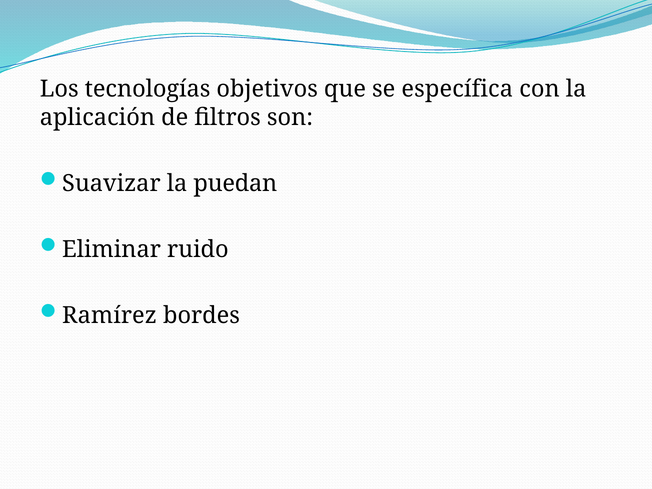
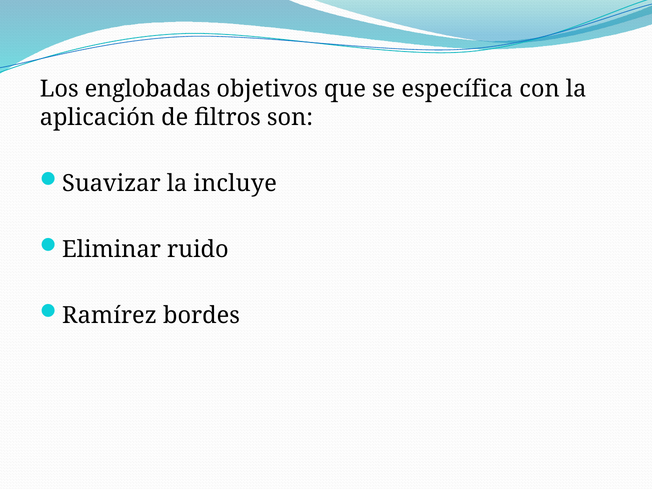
tecnologías: tecnologías -> englobadas
puedan: puedan -> incluye
